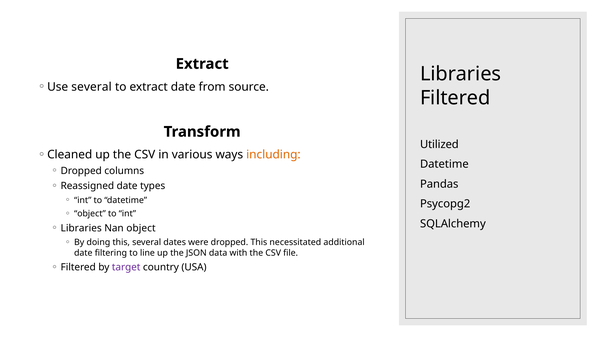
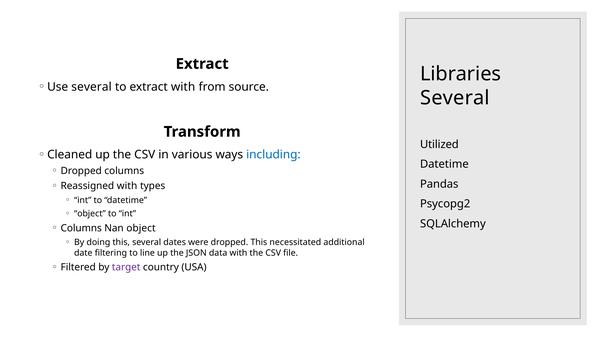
extract date: date -> with
Filtered at (455, 98): Filtered -> Several
including colour: orange -> blue
Reassigned date: date -> with
Libraries at (81, 228): Libraries -> Columns
